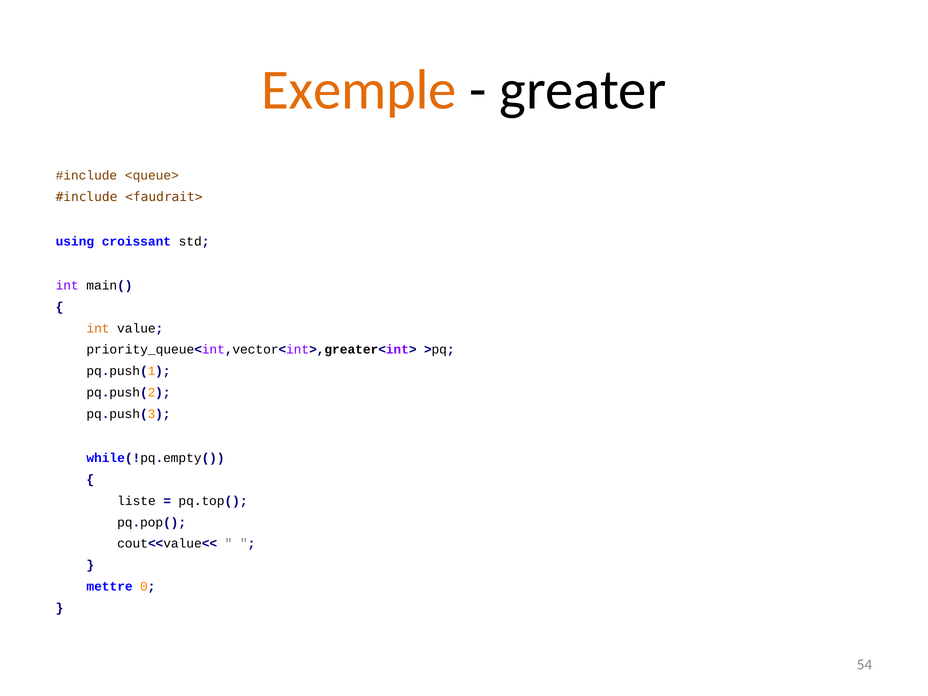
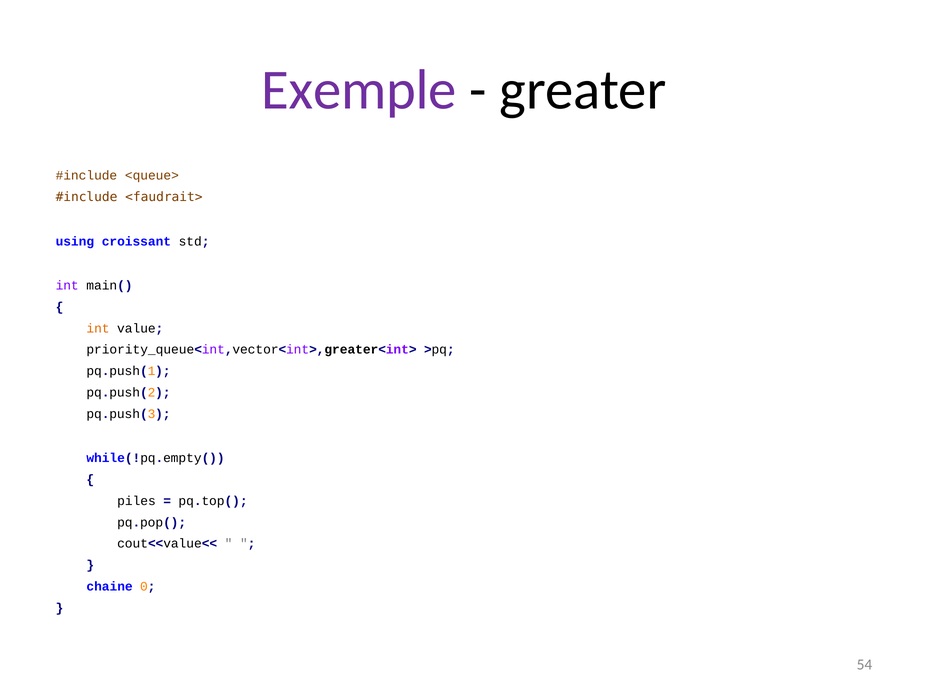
Exemple colour: orange -> purple
liste: liste -> piles
mettre: mettre -> chaine
